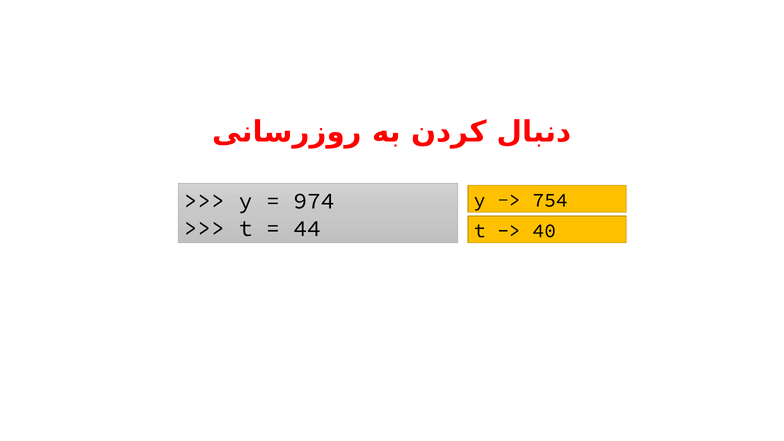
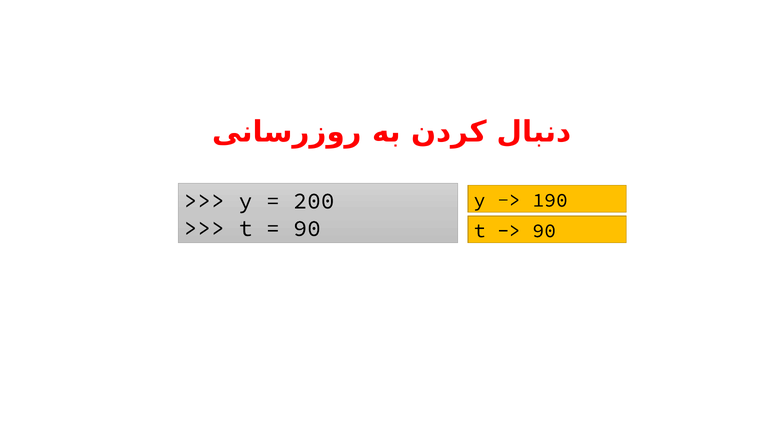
754: 754 -> 190
974: 974 -> 200
44 at (307, 228): 44 -> 90
40 at (544, 231): 40 -> 90
